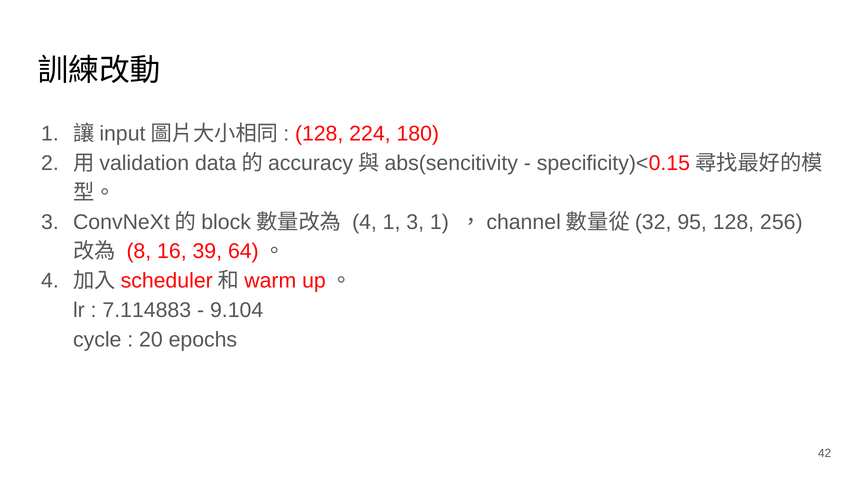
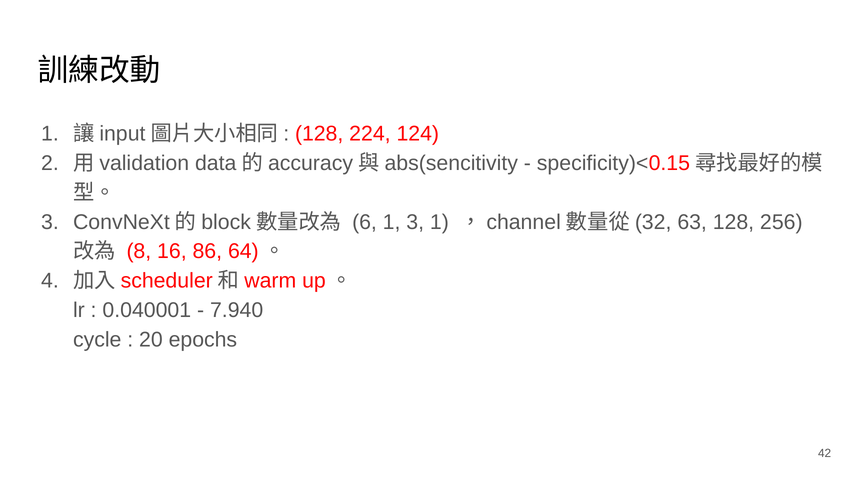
180: 180 -> 124
4 at (365, 222): 4 -> 6
95: 95 -> 63
39: 39 -> 86
7.114883: 7.114883 -> 0.040001
9.104: 9.104 -> 7.940
